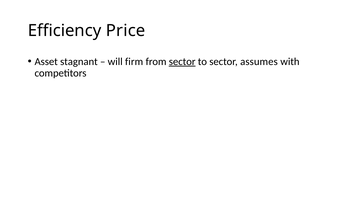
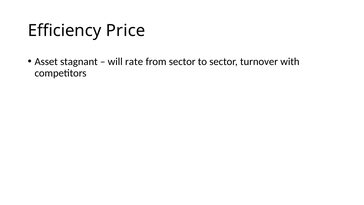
firm: firm -> rate
sector at (182, 62) underline: present -> none
assumes: assumes -> turnover
